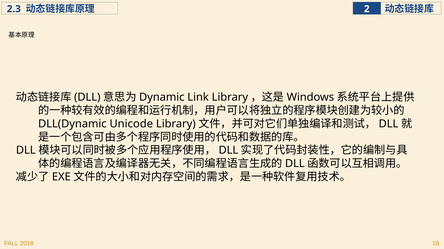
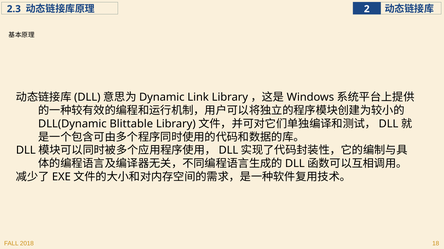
Unicode: Unicode -> Blittable
